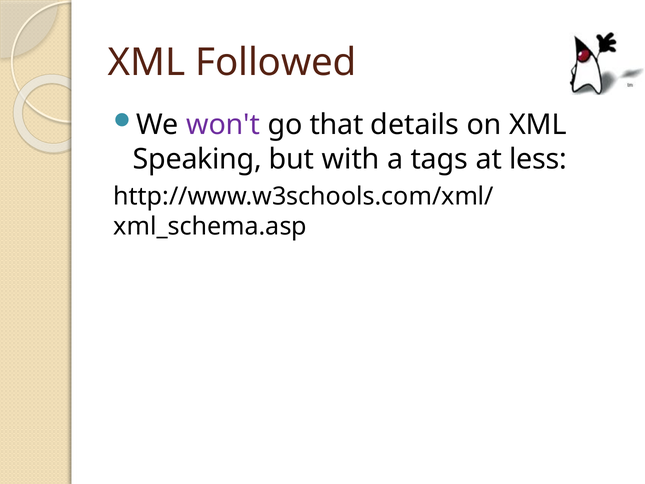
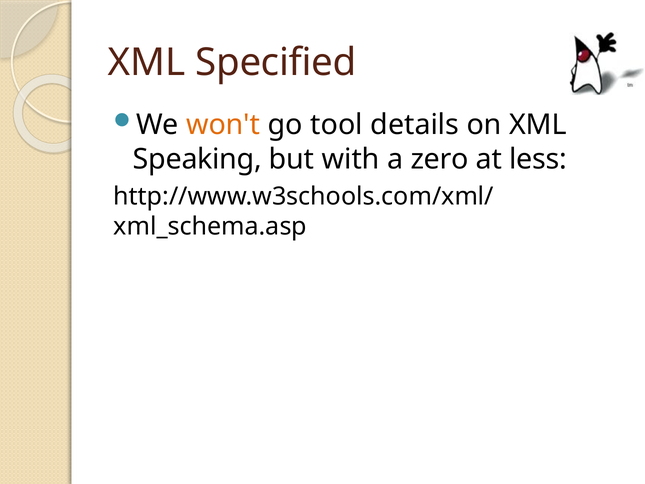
Followed: Followed -> Specified
won't colour: purple -> orange
that: that -> tool
tags: tags -> zero
